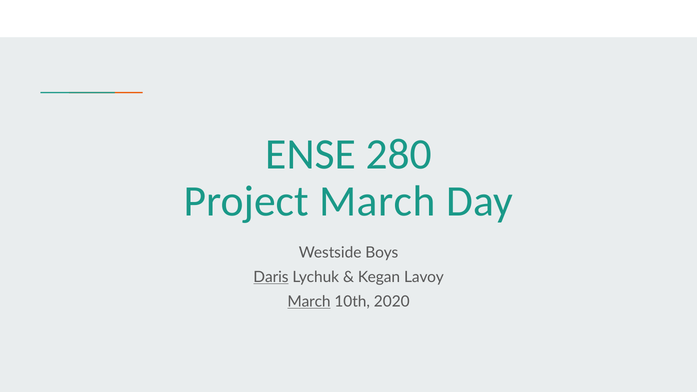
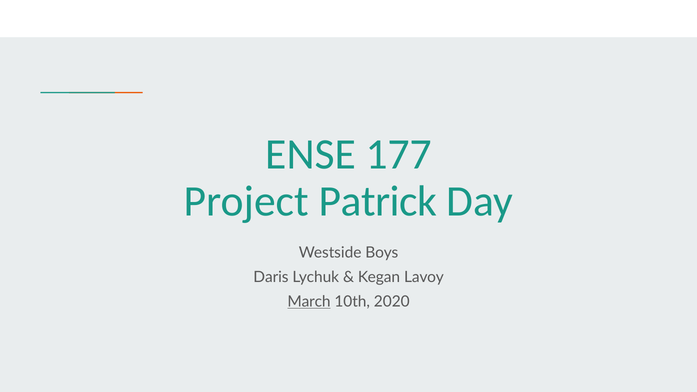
280: 280 -> 177
Project March: March -> Patrick
Daris underline: present -> none
